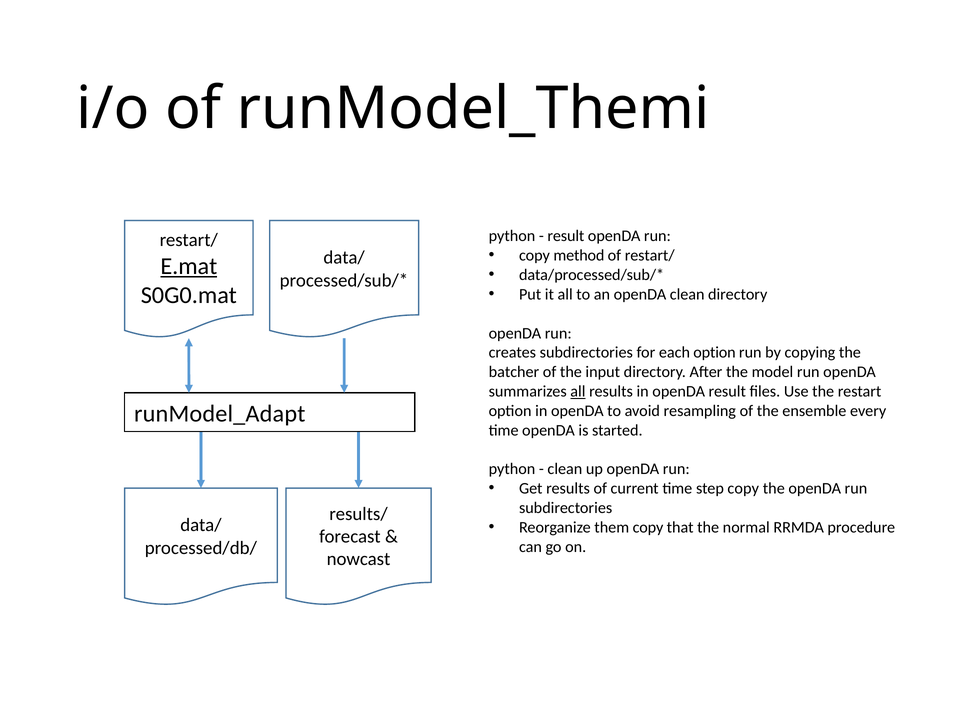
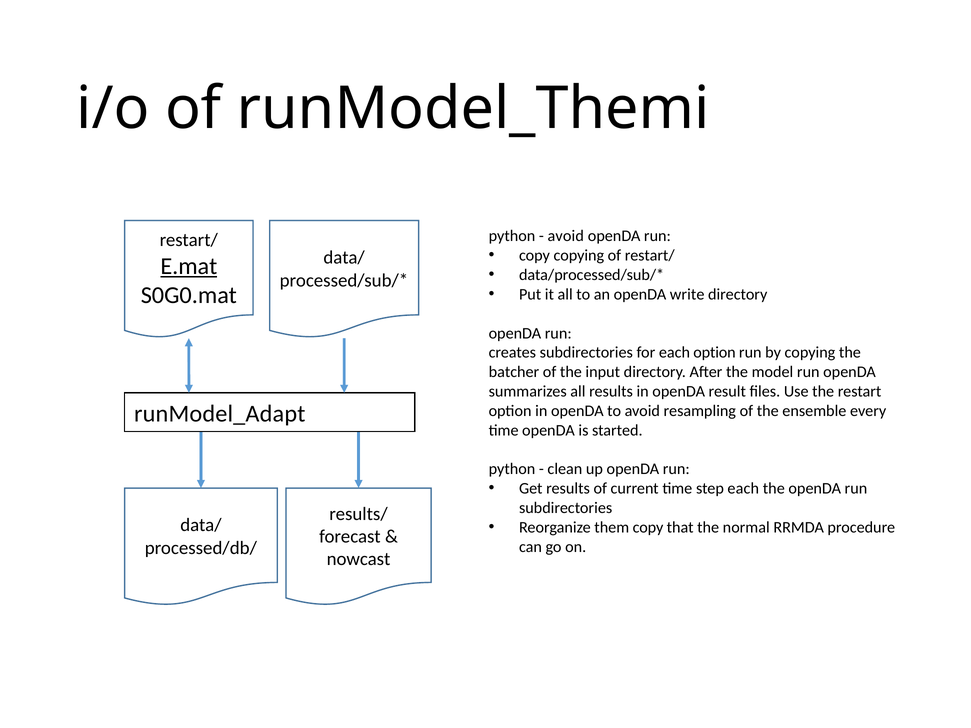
result at (566, 236): result -> avoid
copy method: method -> copying
openDA clean: clean -> write
all at (578, 392) underline: present -> none
step copy: copy -> each
